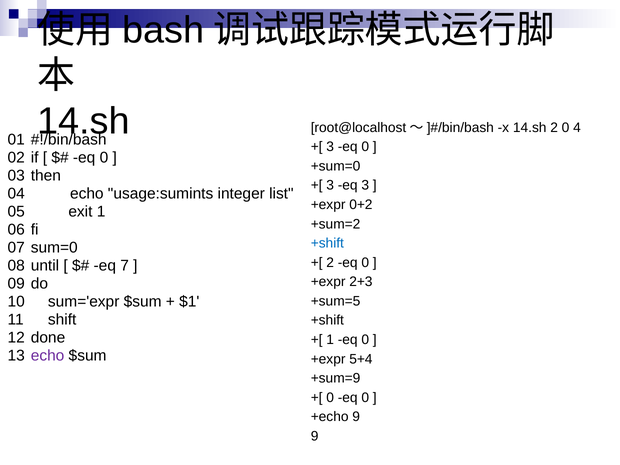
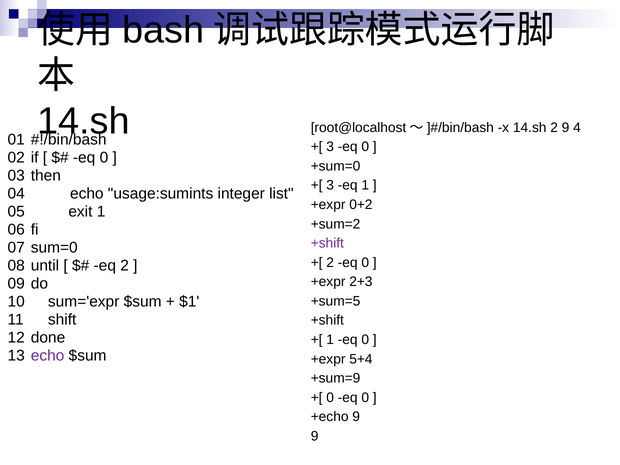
2 0: 0 -> 9
eq 3: 3 -> 1
+shift at (327, 243) colour: blue -> purple
eq 7: 7 -> 2
